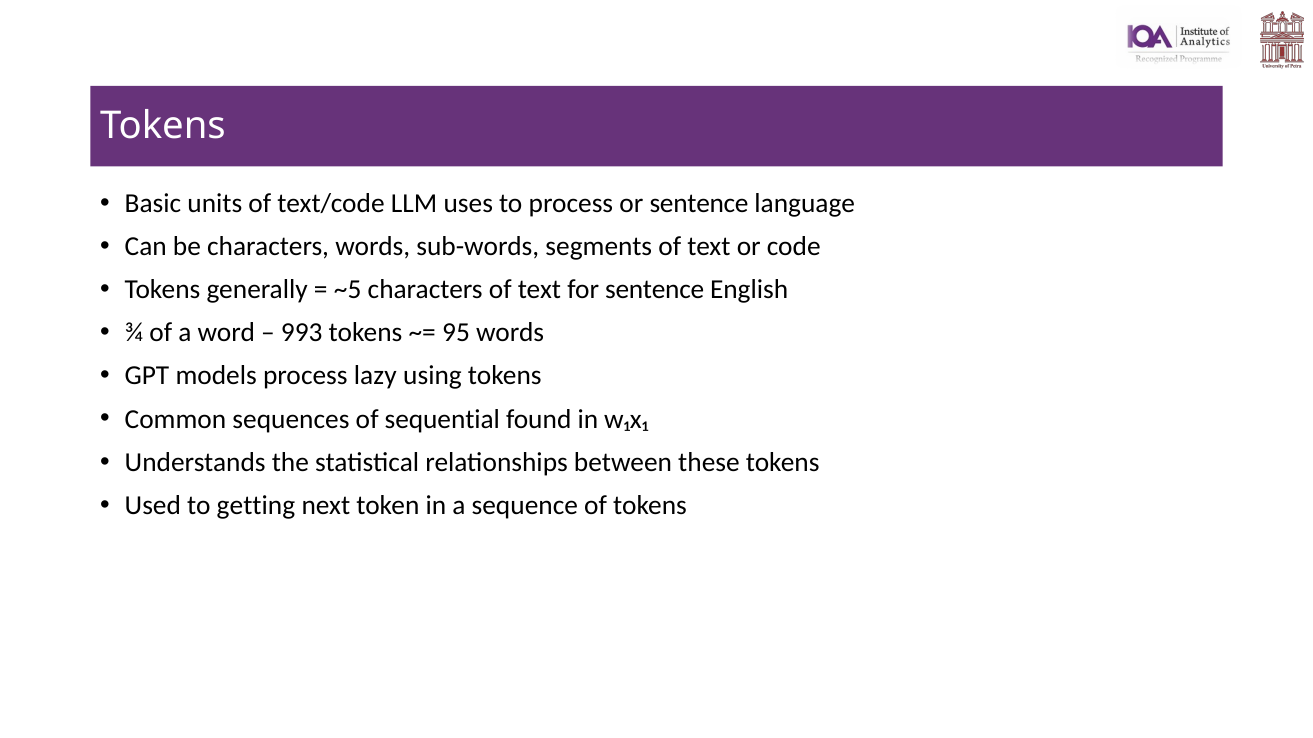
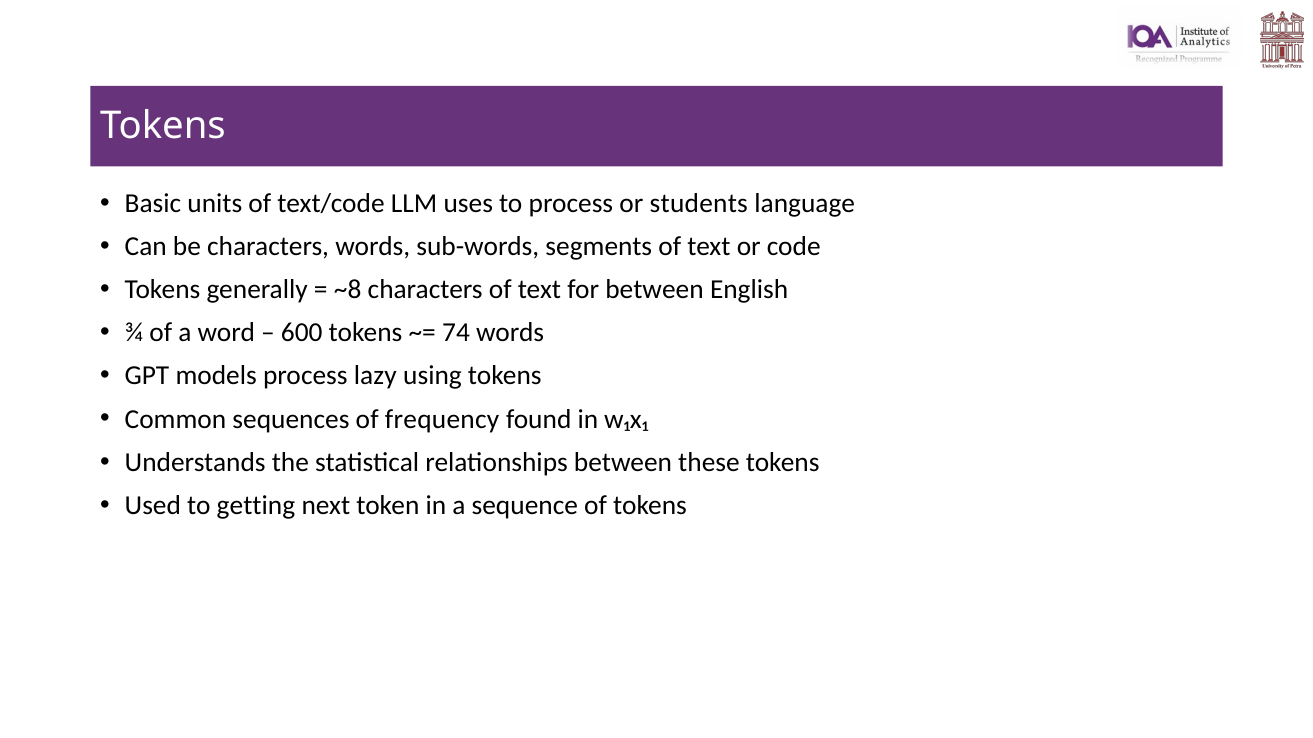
or sentence: sentence -> students
~5: ~5 -> ~8
for sentence: sentence -> between
993: 993 -> 600
95: 95 -> 74
sequential: sequential -> frequency
